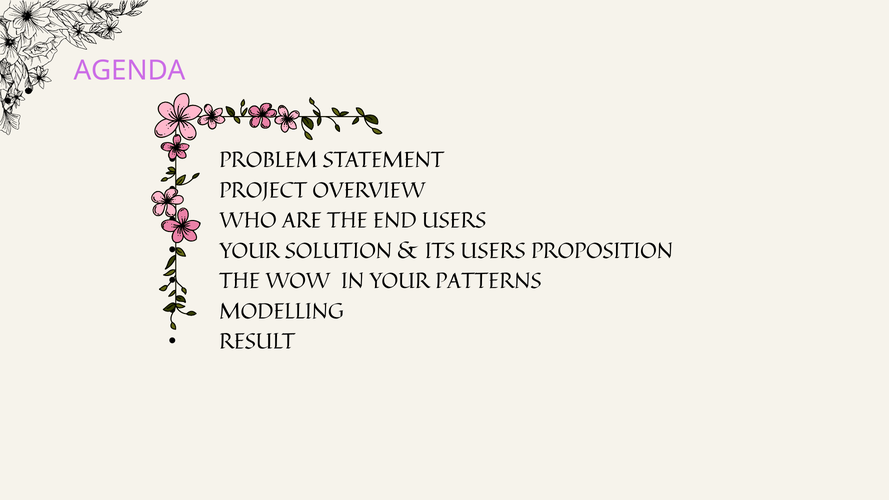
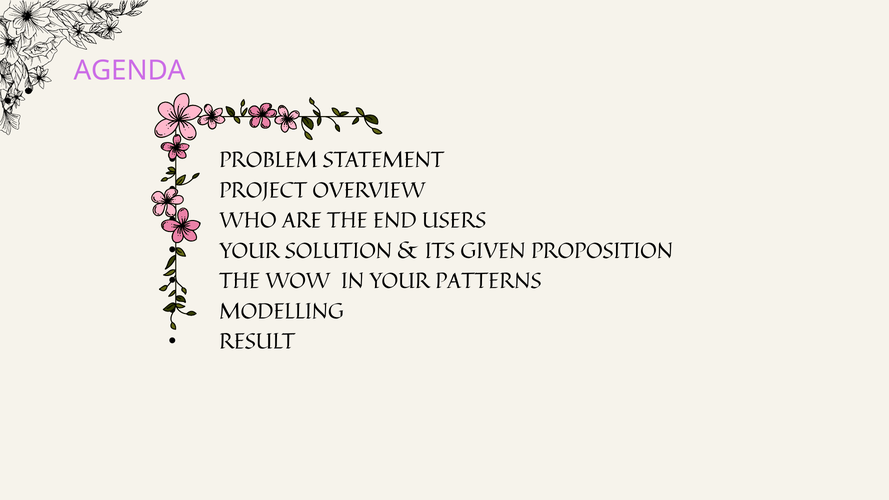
ITS USERS: USERS -> GIVEN
